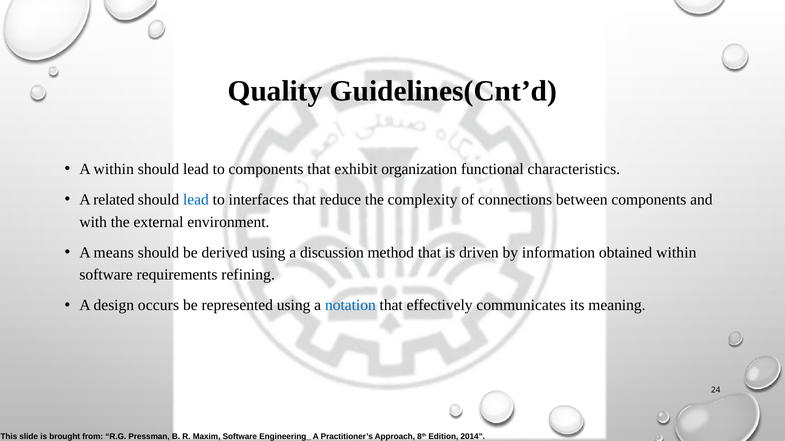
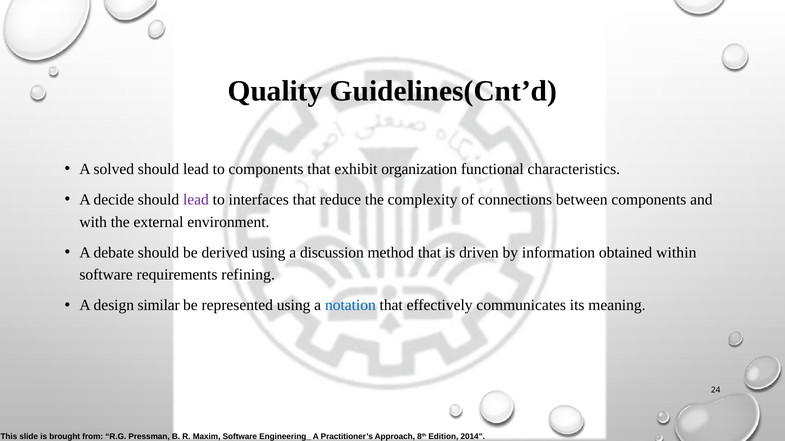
A within: within -> solved
related: related -> decide
lead at (196, 200) colour: blue -> purple
means: means -> debate
occurs: occurs -> similar
